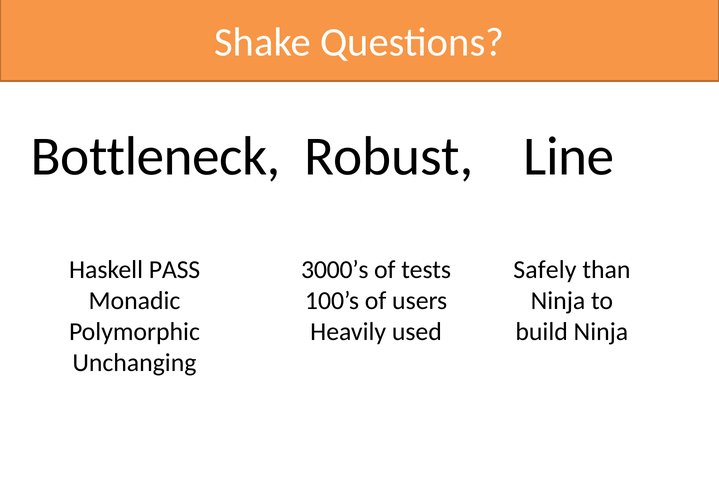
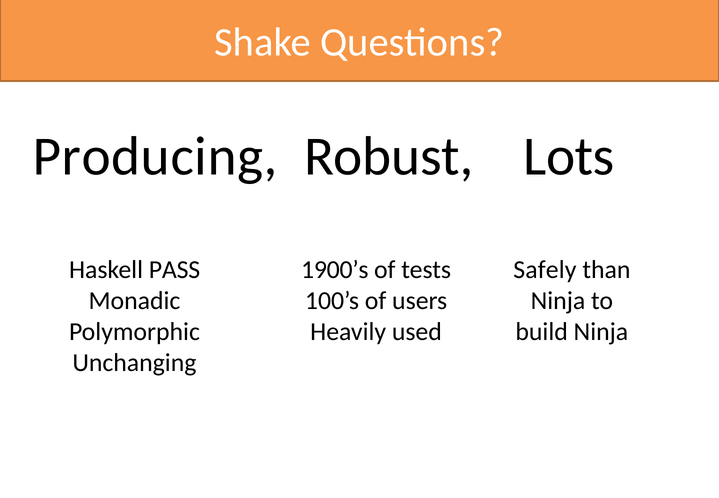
Bottleneck: Bottleneck -> Producing
Line: Line -> Lots
3000’s: 3000’s -> 1900’s
